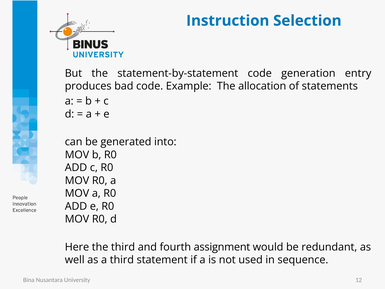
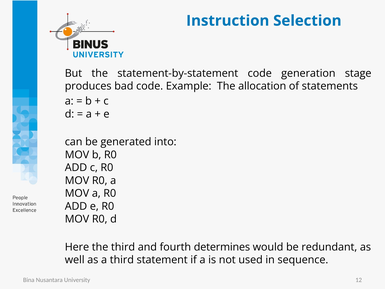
entry: entry -> stage
assignment: assignment -> determines
